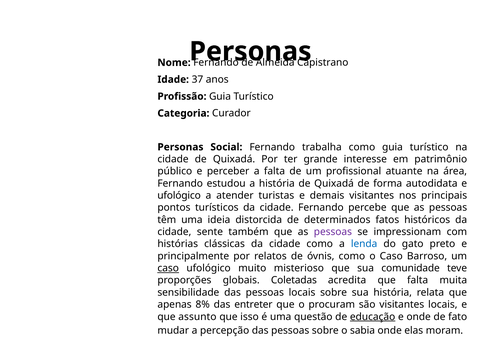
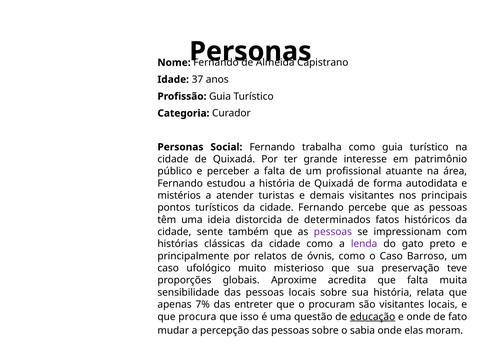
ufológico at (179, 196): ufológico -> mistérios
lenda colour: blue -> purple
caso at (168, 268) underline: present -> none
comunidade: comunidade -> preservação
Coletadas: Coletadas -> Aproxime
8%: 8% -> 7%
assunto: assunto -> procura
